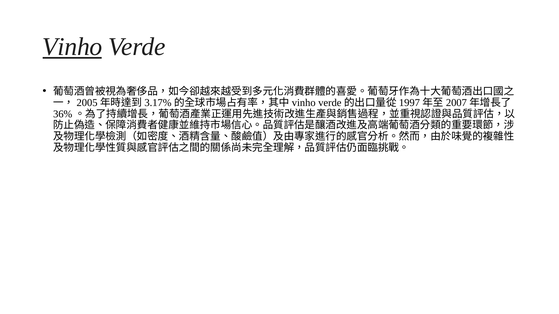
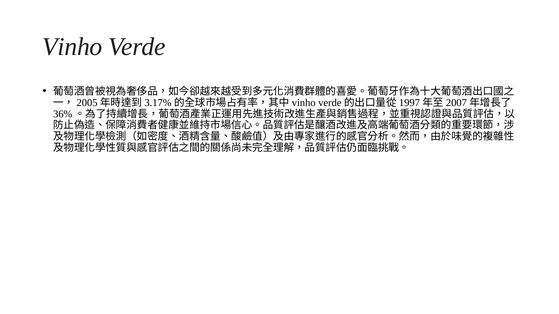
Vinho underline: present -> none
